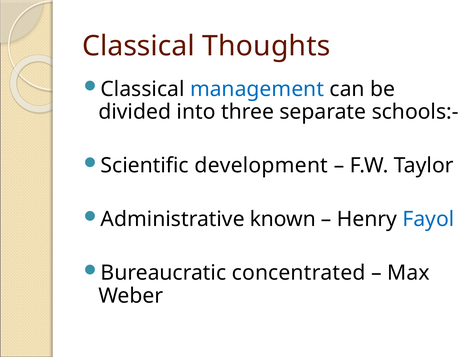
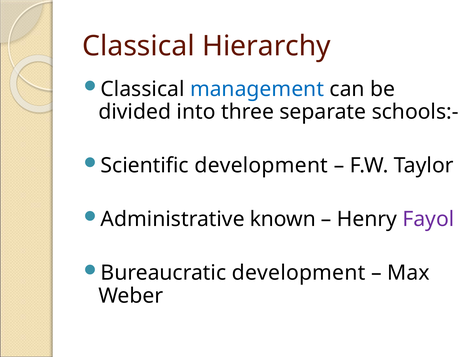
Thoughts: Thoughts -> Hierarchy
Fayol colour: blue -> purple
Bureaucratic concentrated: concentrated -> development
